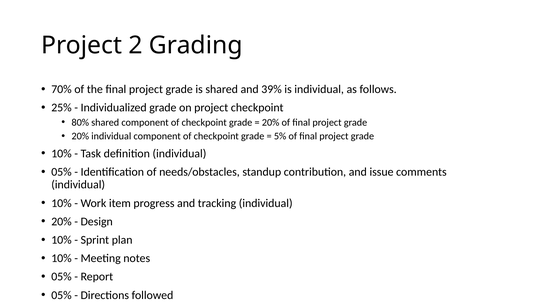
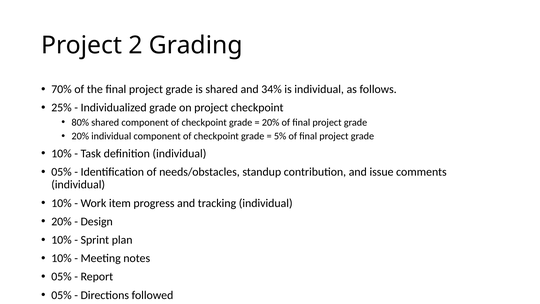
39%: 39% -> 34%
